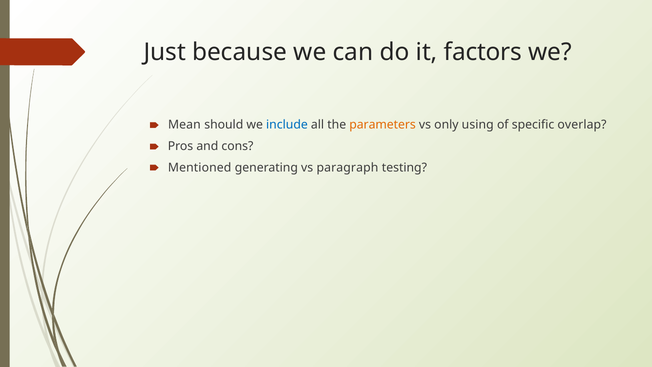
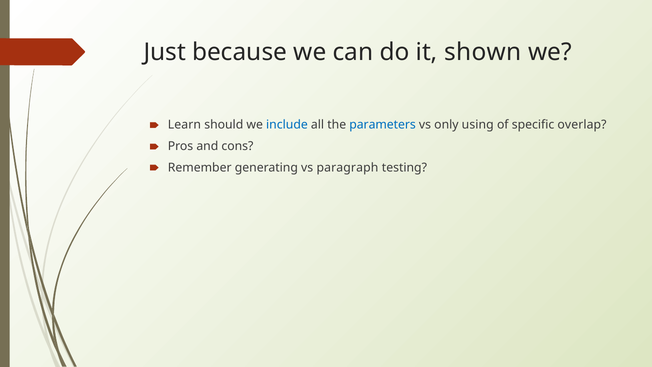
factors: factors -> shown
Mean: Mean -> Learn
parameters colour: orange -> blue
Mentioned: Mentioned -> Remember
